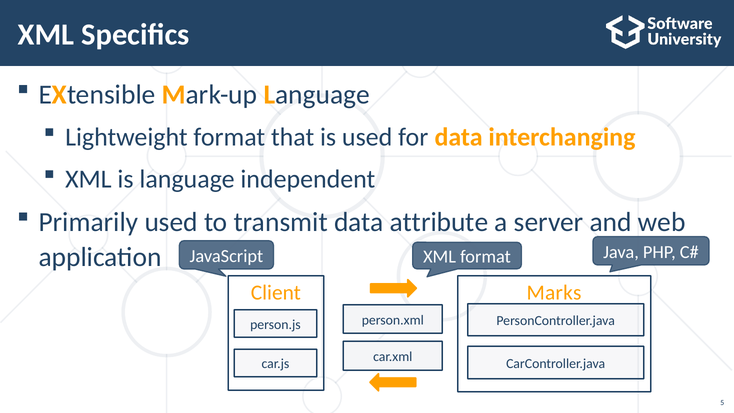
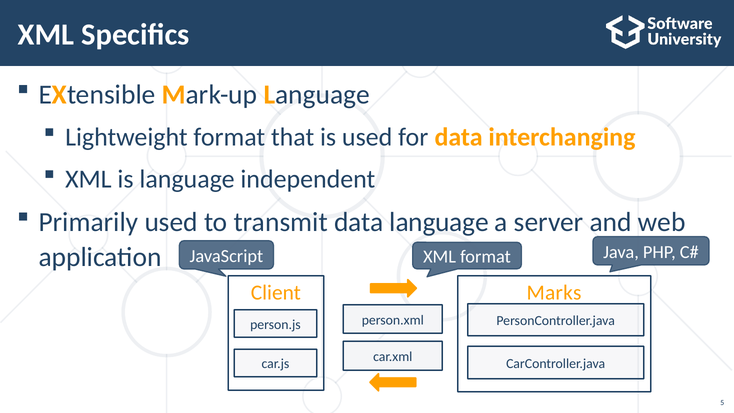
data attribute: attribute -> language
